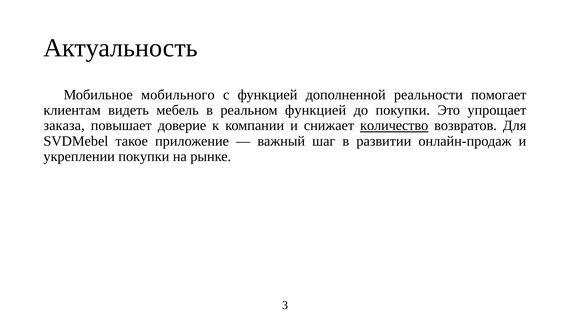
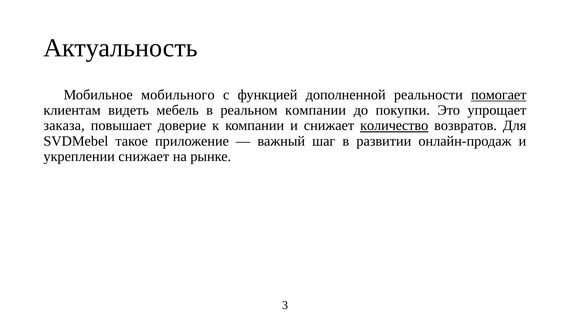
помогает underline: none -> present
реальном функцией: функцией -> компании
укреплении покупки: покупки -> снижает
